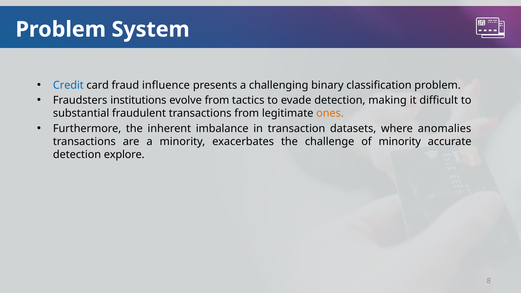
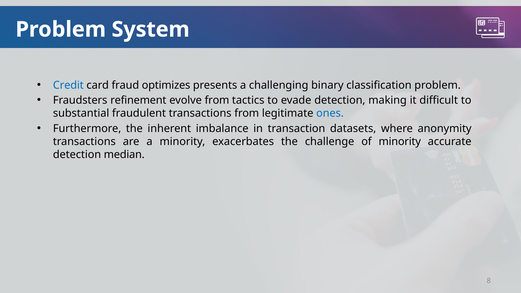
influence: influence -> optimizes
institutions: institutions -> refinement
ones colour: orange -> blue
anomalies: anomalies -> anonymity
explore: explore -> median
